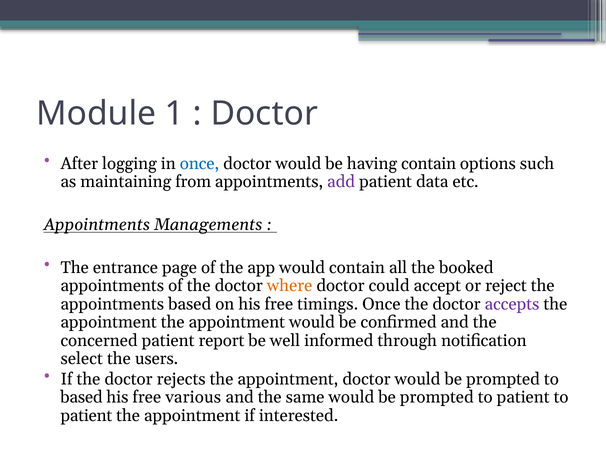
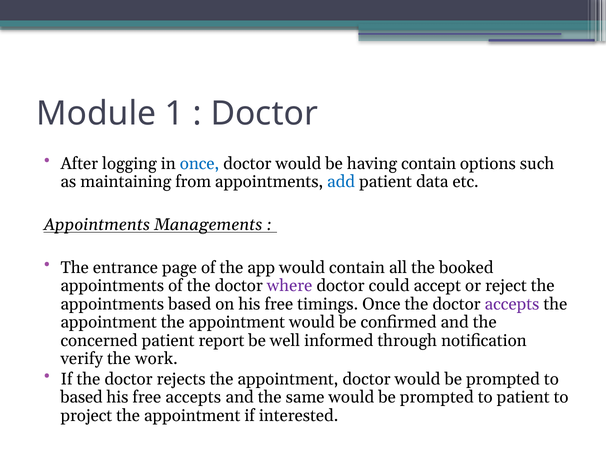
add colour: purple -> blue
where colour: orange -> purple
select: select -> verify
users: users -> work
free various: various -> accepts
patient at (86, 415): patient -> project
